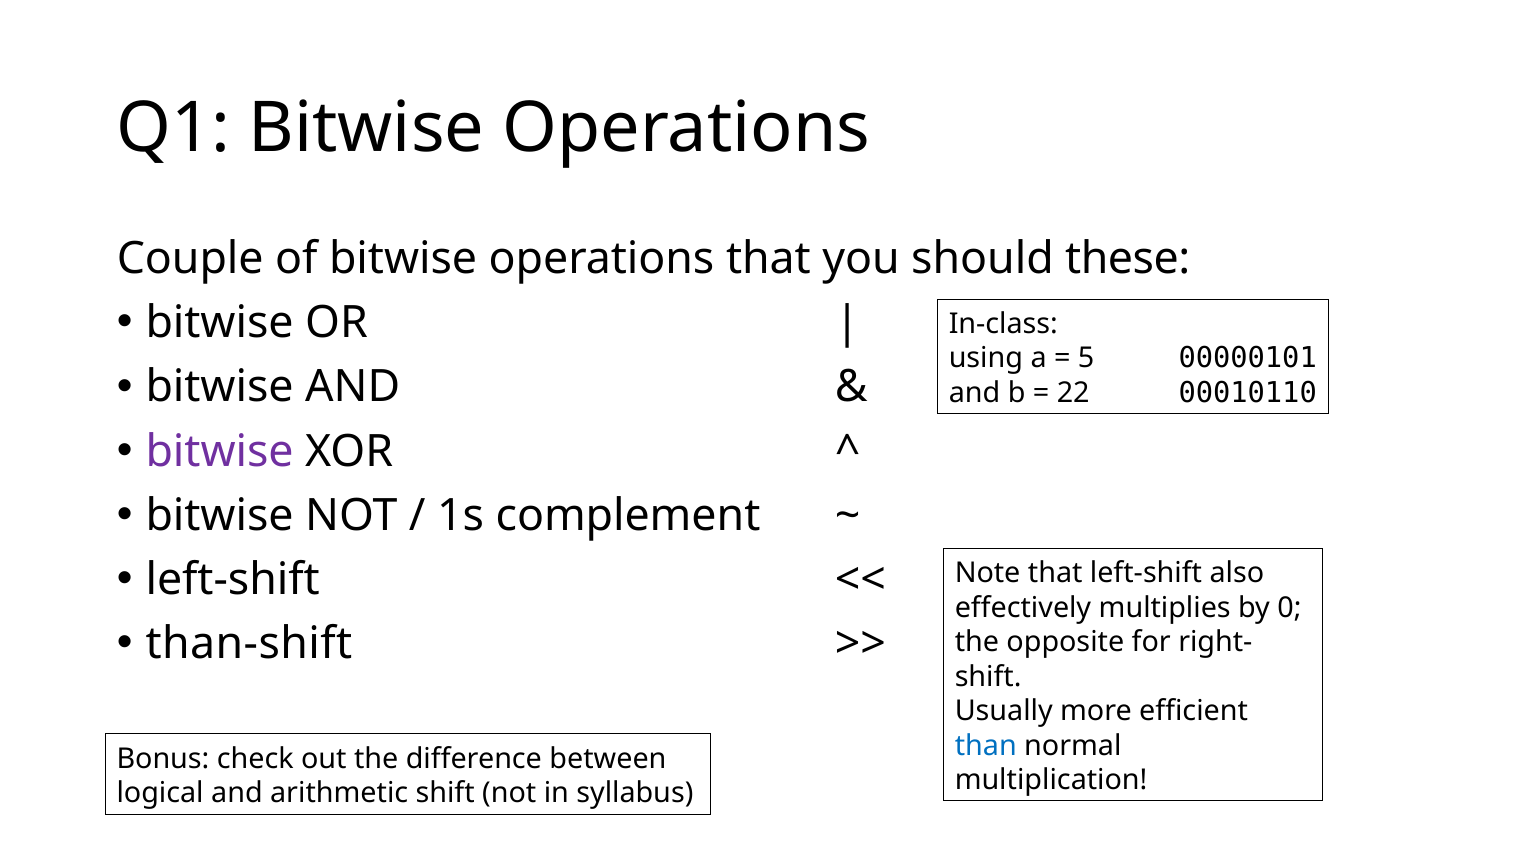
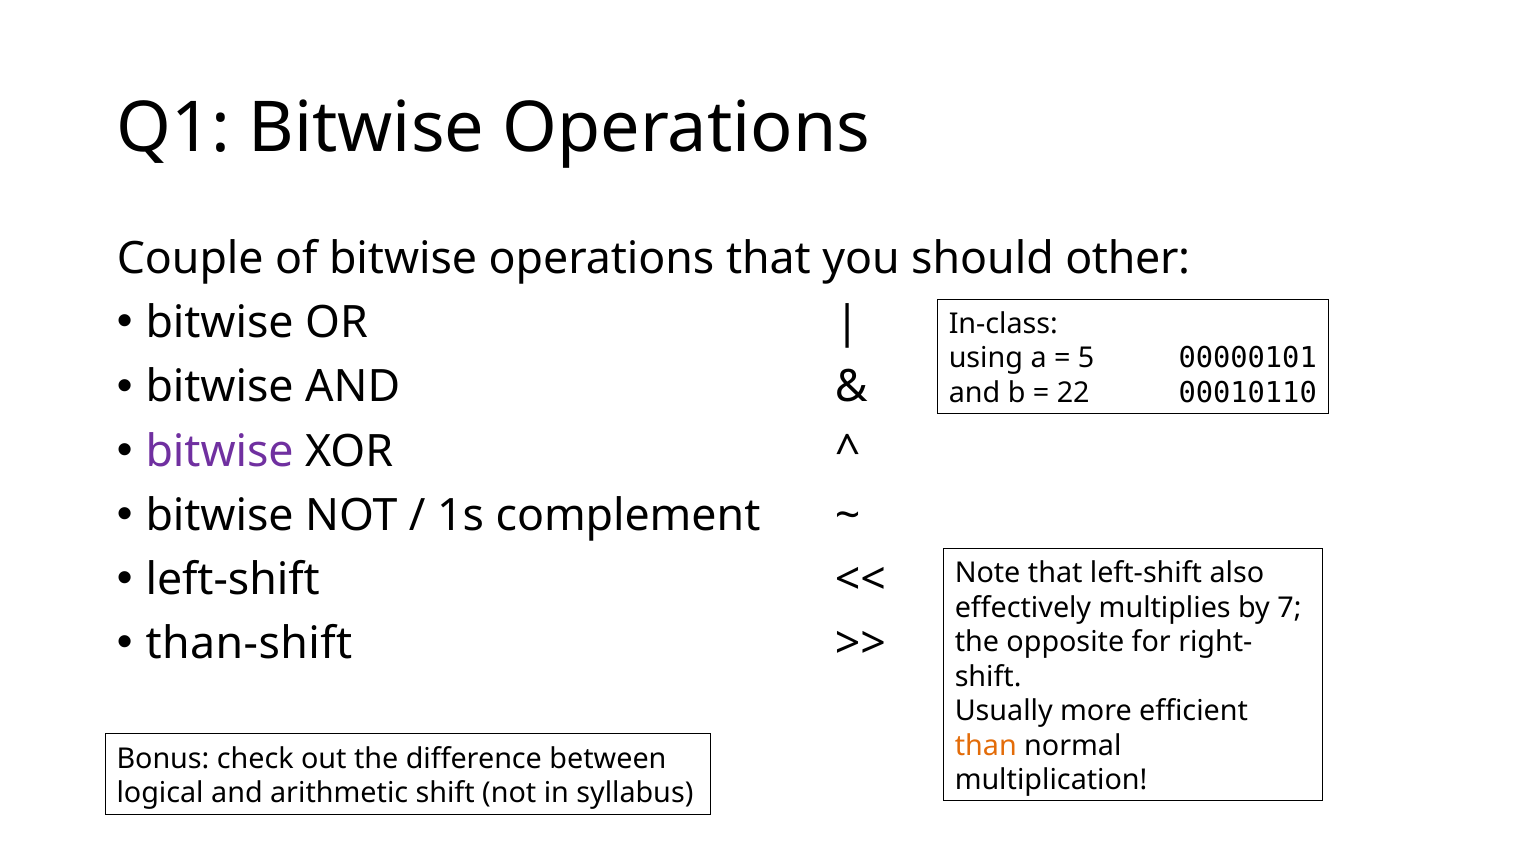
these: these -> other
0: 0 -> 7
than colour: blue -> orange
